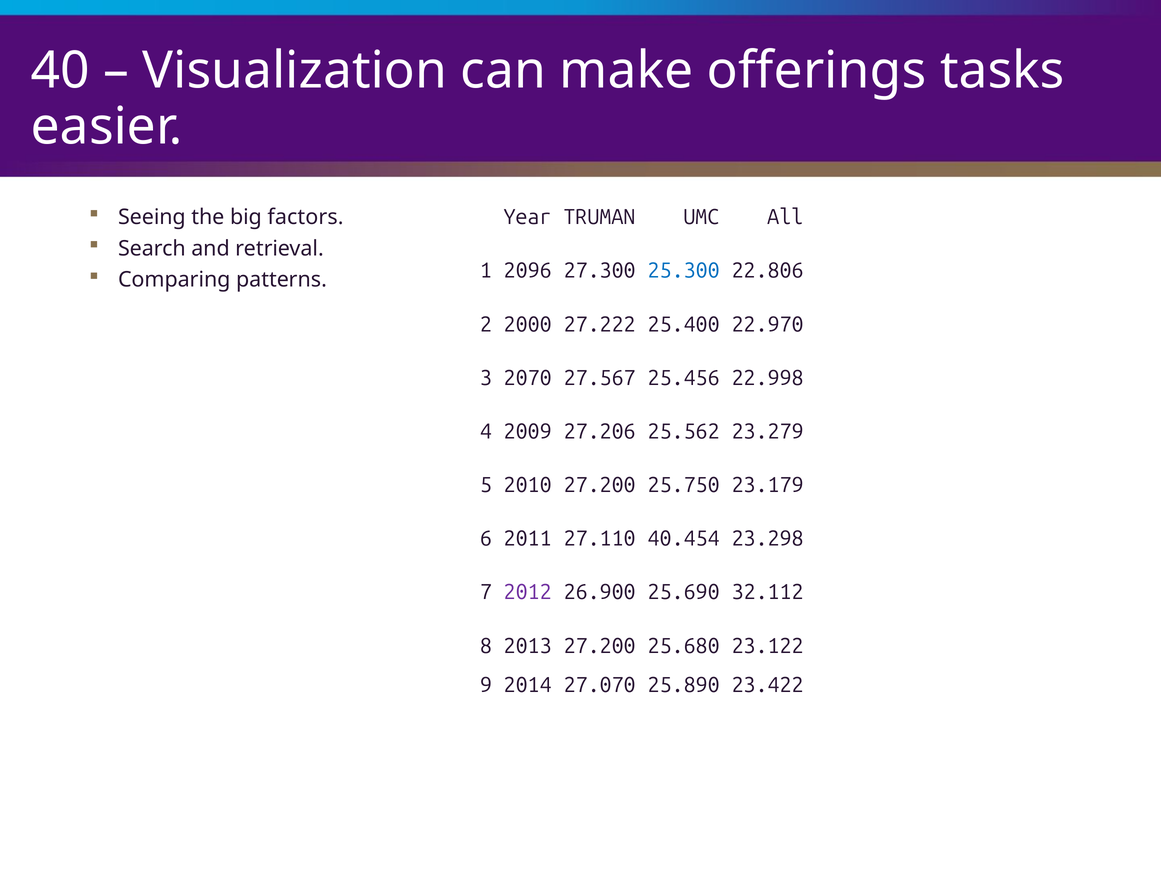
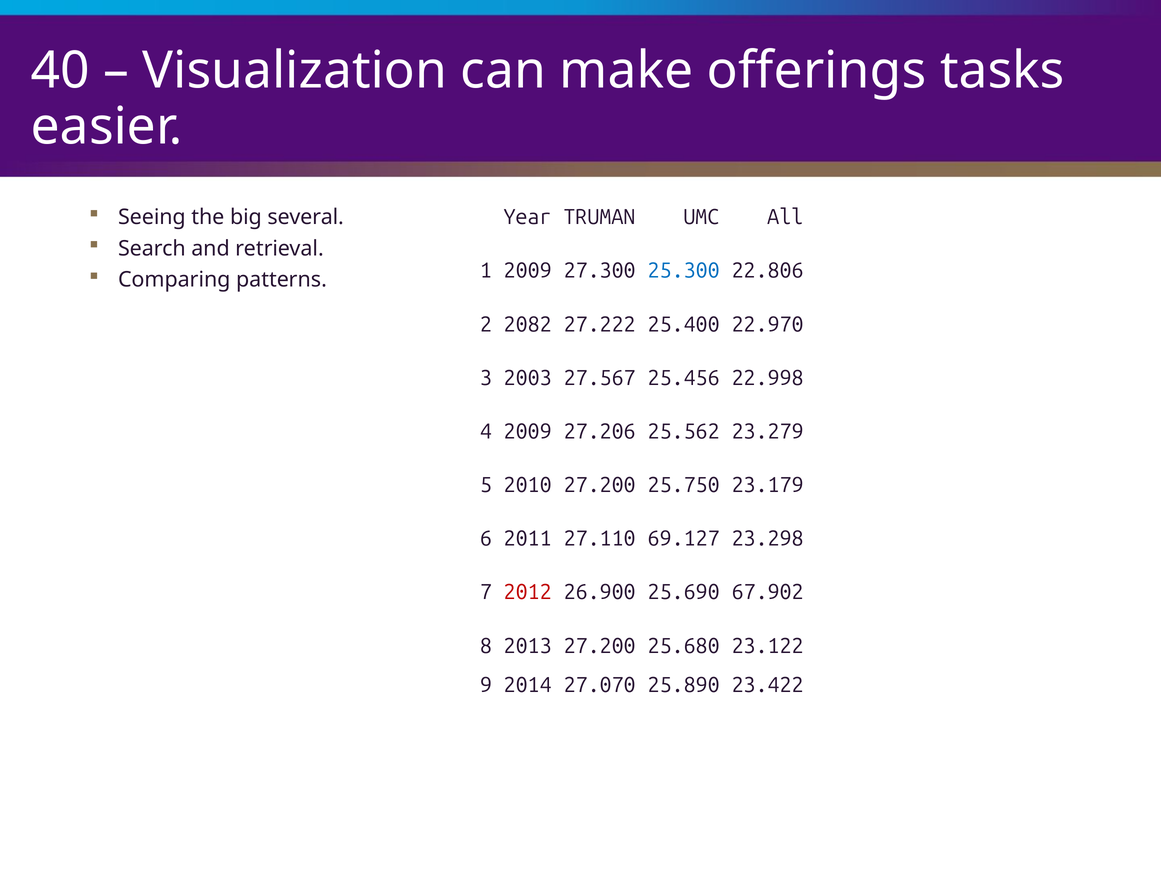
factors: factors -> several
1 2096: 2096 -> 2009
2000: 2000 -> 2082
2070: 2070 -> 2003
40.454: 40.454 -> 69.127
2012 colour: purple -> red
32.112: 32.112 -> 67.902
